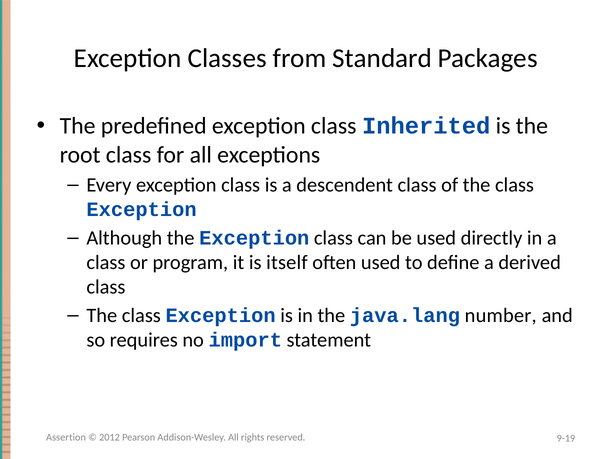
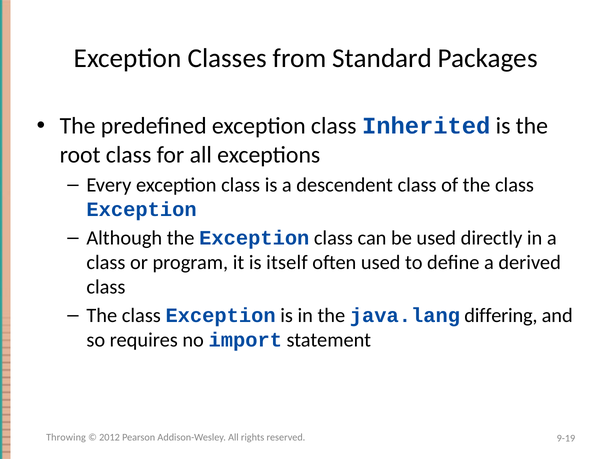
number: number -> differing
Assertion: Assertion -> Throwing
